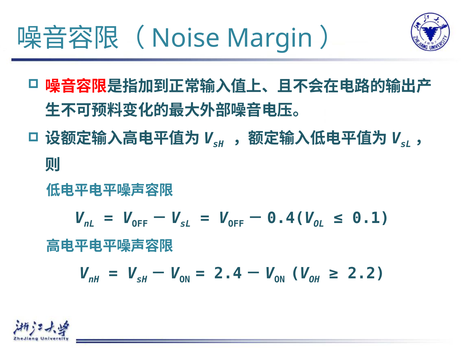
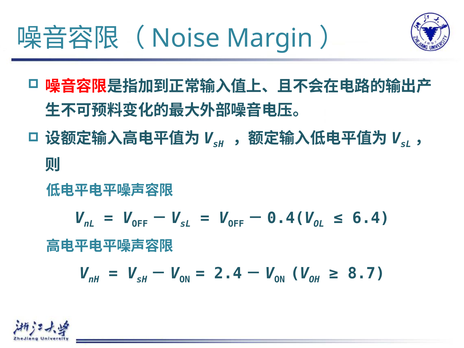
0.1: 0.1 -> 6.4
2.2: 2.2 -> 8.7
